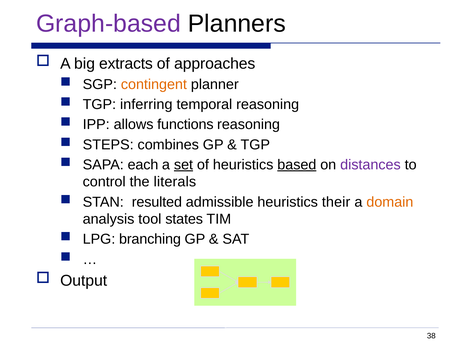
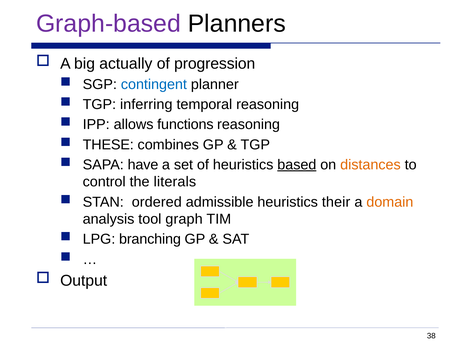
extracts: extracts -> actually
approaches: approaches -> progression
contingent colour: orange -> blue
STEPS: STEPS -> THESE
each: each -> have
set underline: present -> none
distances colour: purple -> orange
resulted: resulted -> ordered
states: states -> graph
